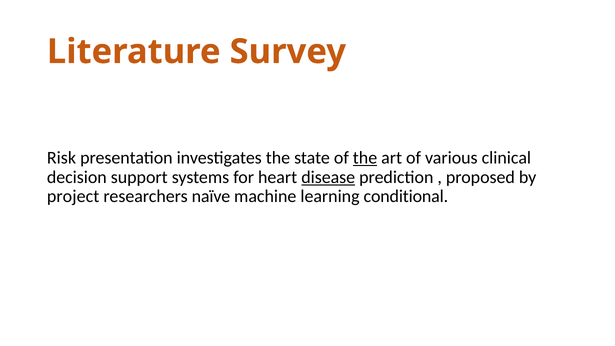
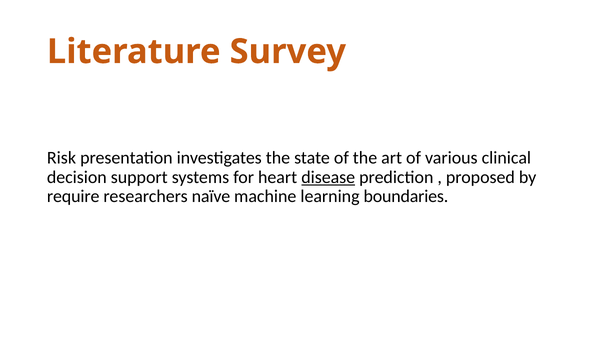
the at (365, 158) underline: present -> none
project: project -> require
conditional: conditional -> boundaries
